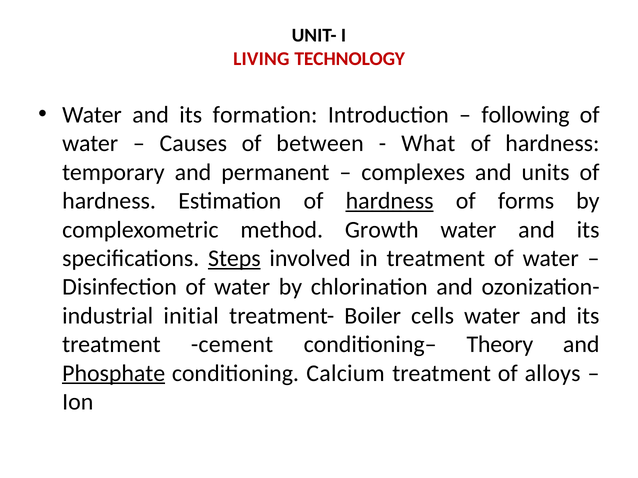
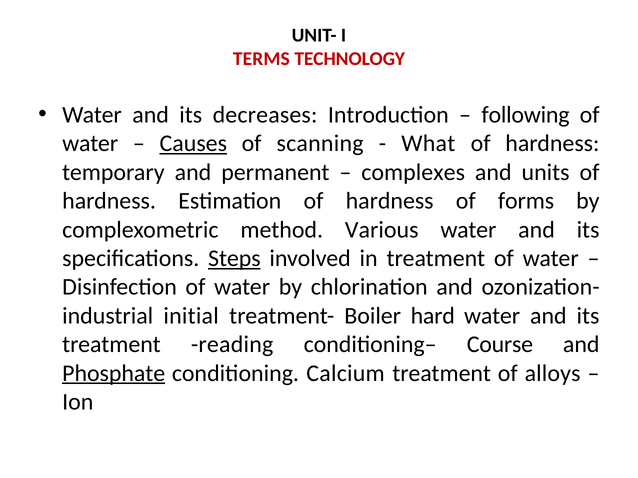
LIVING: LIVING -> TERMS
formation: formation -> decreases
Causes underline: none -> present
between: between -> scanning
hardness at (390, 201) underline: present -> none
Growth: Growth -> Various
cells: cells -> hard
cement: cement -> reading
Theory: Theory -> Course
